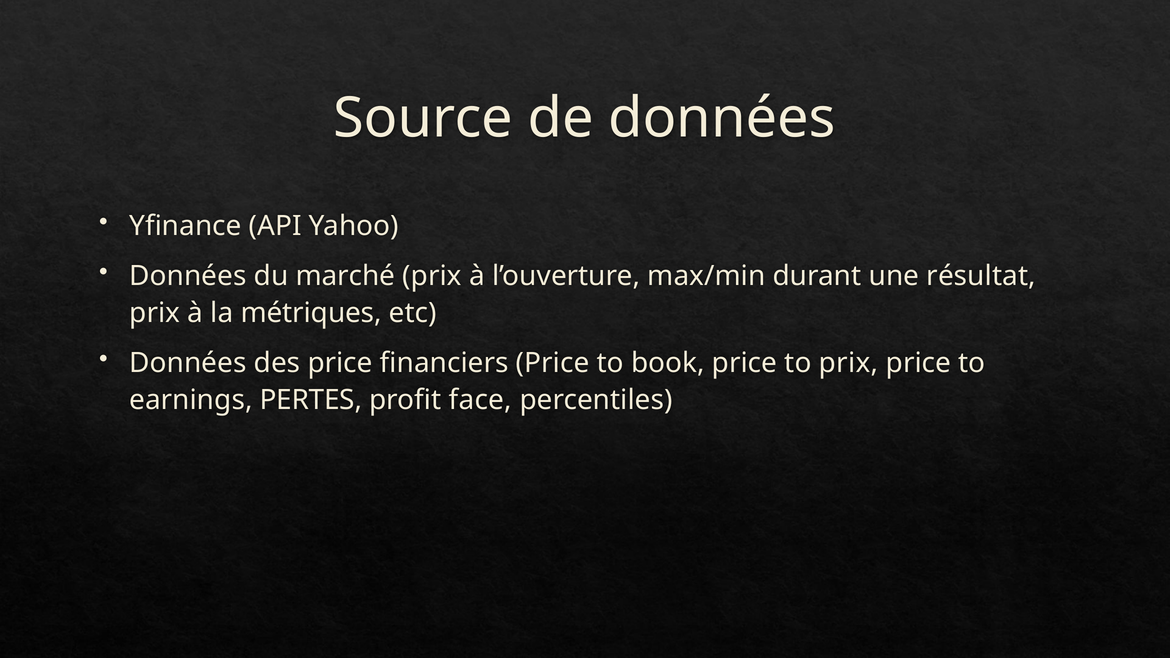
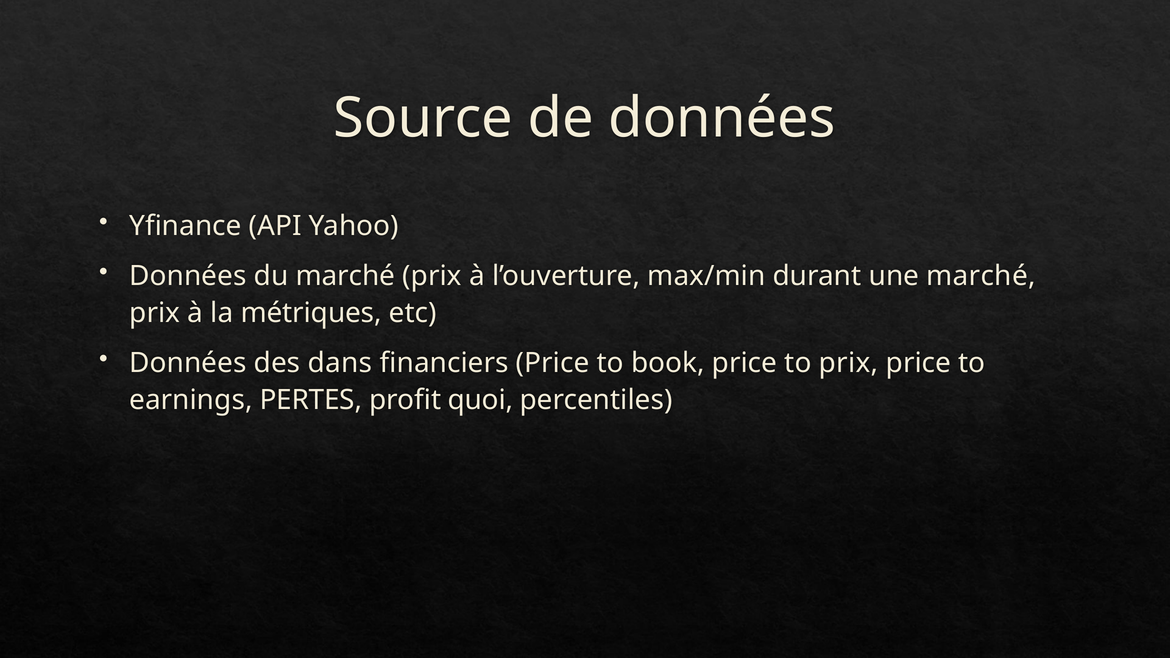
une résultat: résultat -> marché
des price: price -> dans
face: face -> quoi
